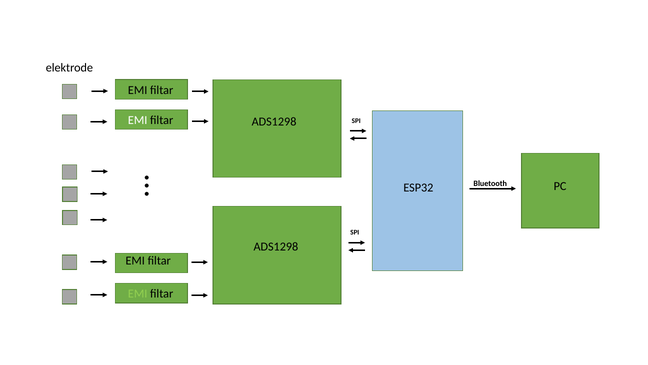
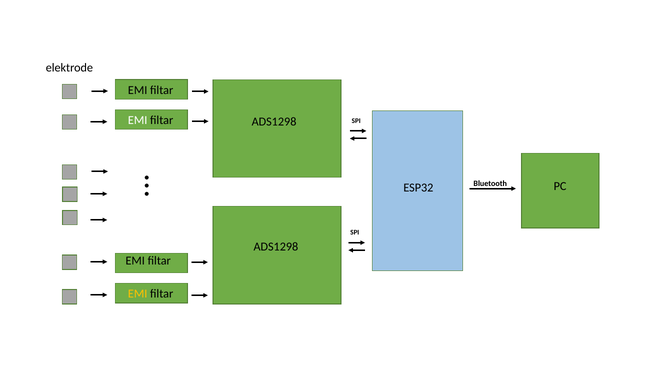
EMI at (138, 293) colour: light green -> yellow
